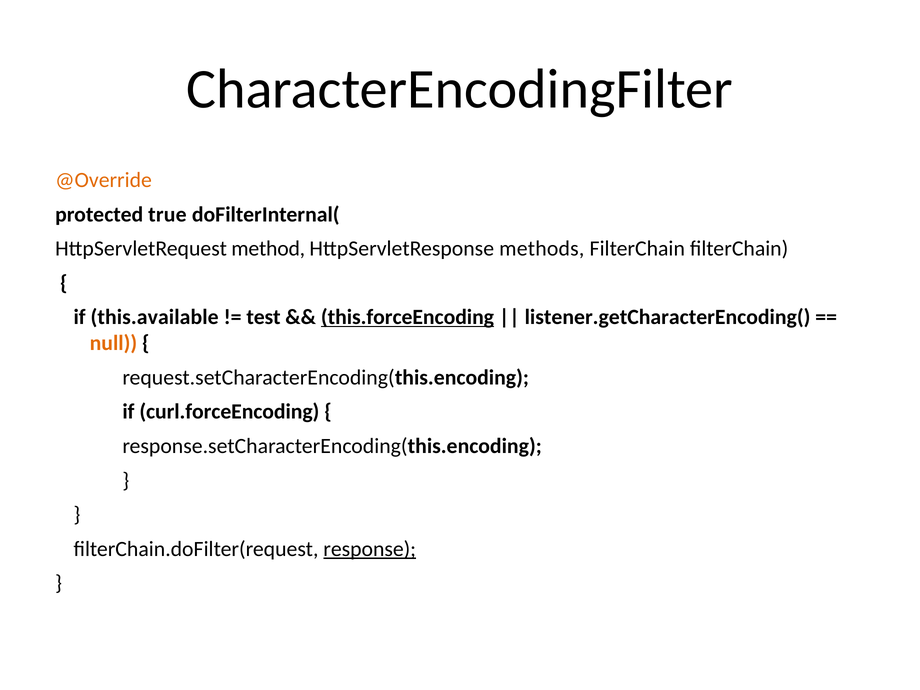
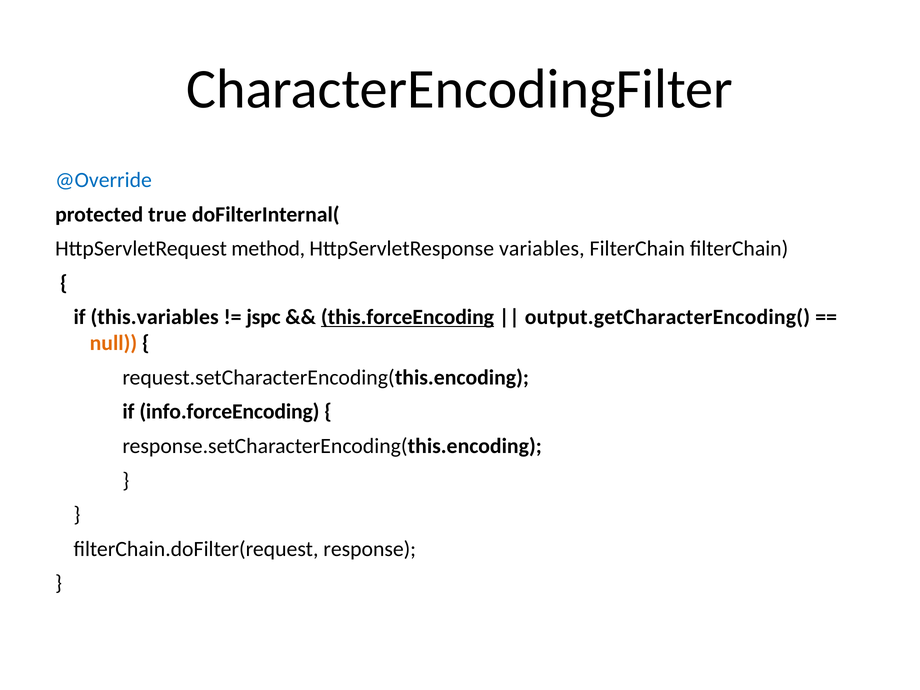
@Override colour: orange -> blue
methods: methods -> variables
this.available: this.available -> this.variables
test: test -> jspc
listener.getCharacterEncoding(: listener.getCharacterEncoding( -> output.getCharacterEncoding(
curl.forceEncoding: curl.forceEncoding -> info.forceEncoding
response underline: present -> none
